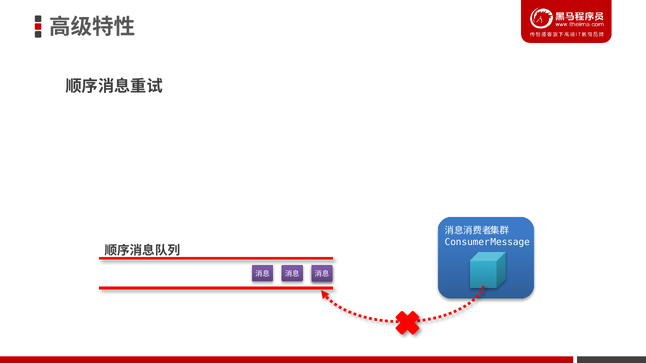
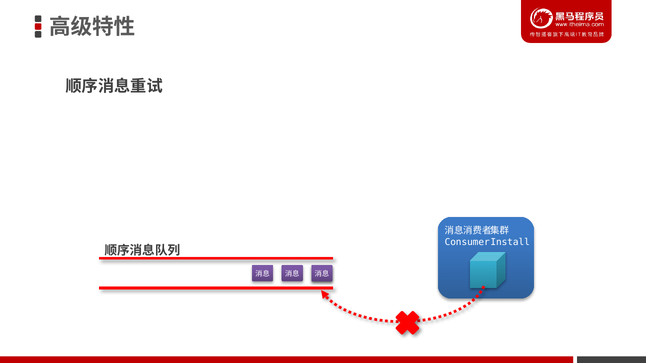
Message: Message -> Install
